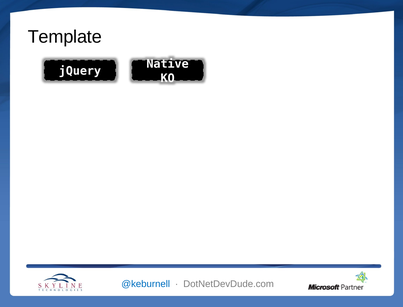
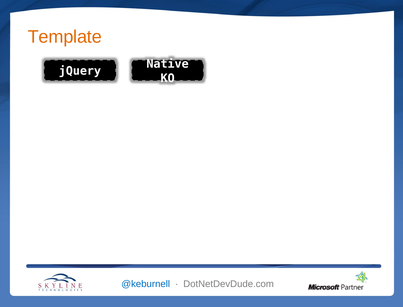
Template colour: black -> orange
